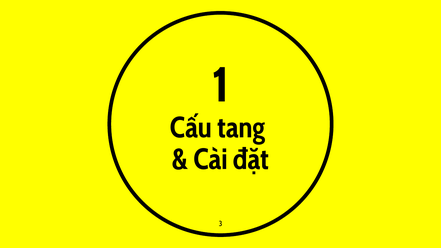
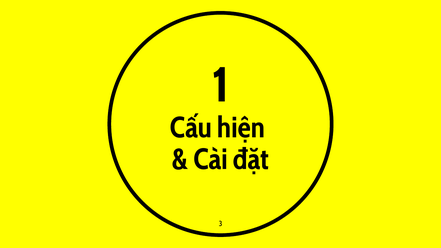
tang: tang -> hiện
